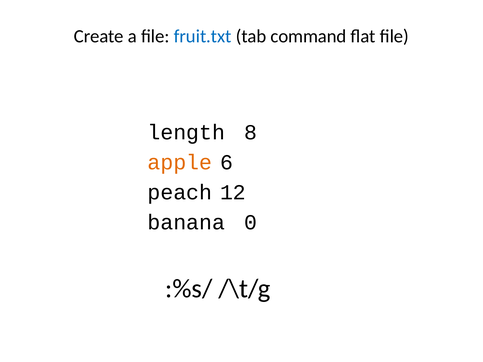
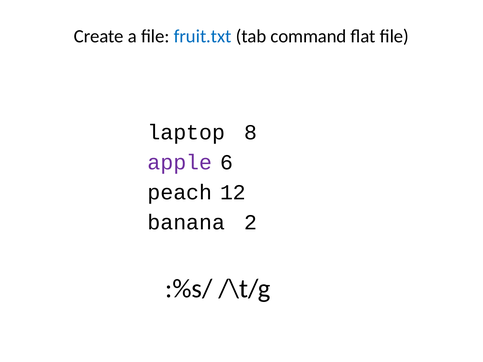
length: length -> laptop
apple colour: orange -> purple
0: 0 -> 2
